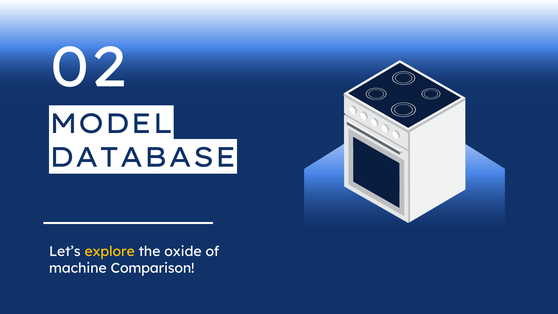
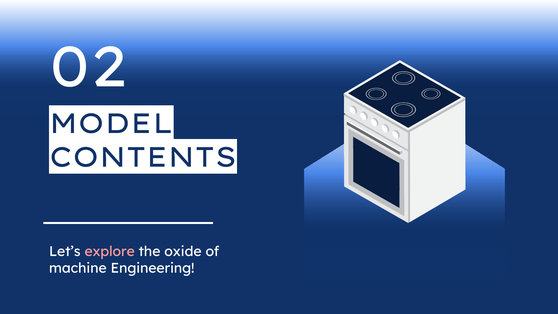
DATABASE: DATABASE -> CONTENTS
explore colour: yellow -> pink
Comparison: Comparison -> Engineering
